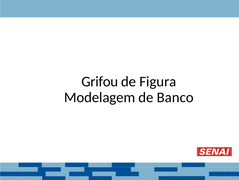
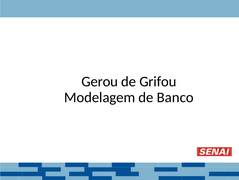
Grifou: Grifou -> Gerou
Figura: Figura -> Grifou
